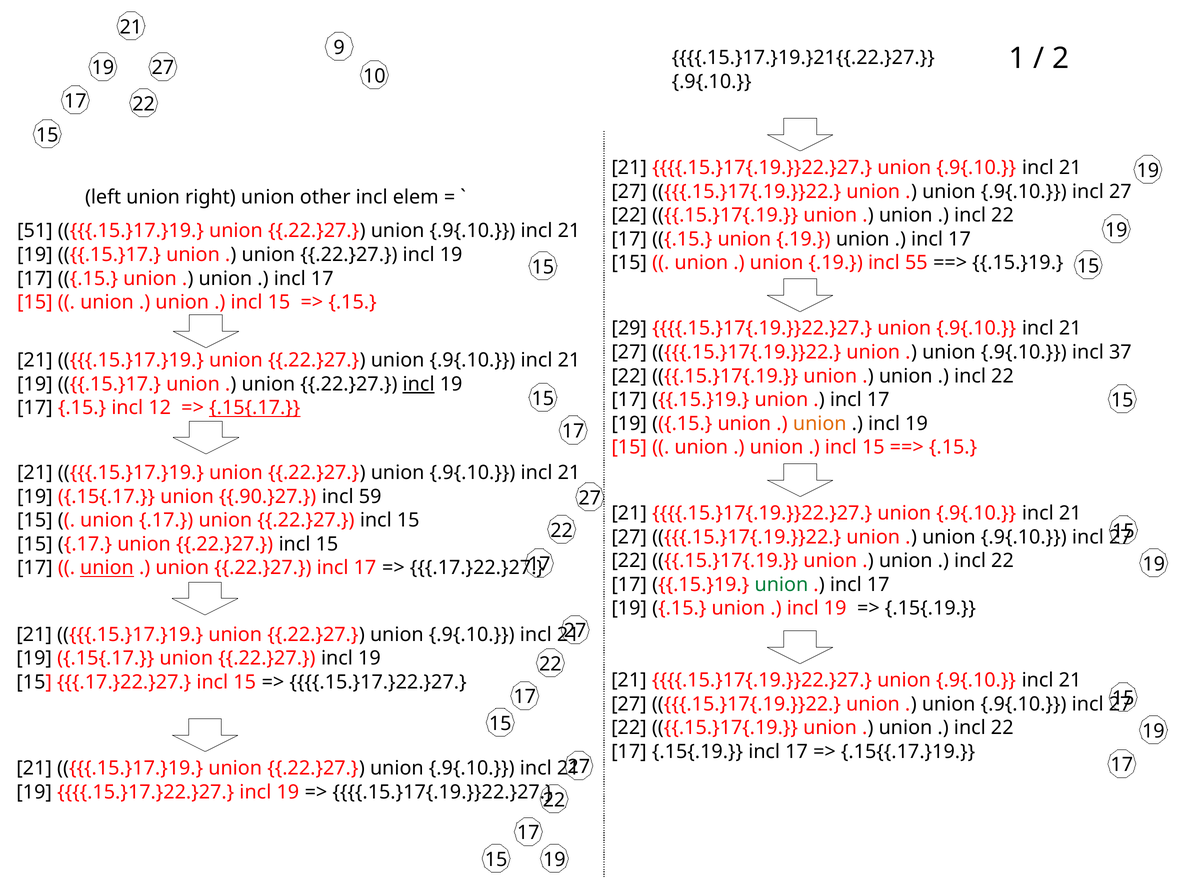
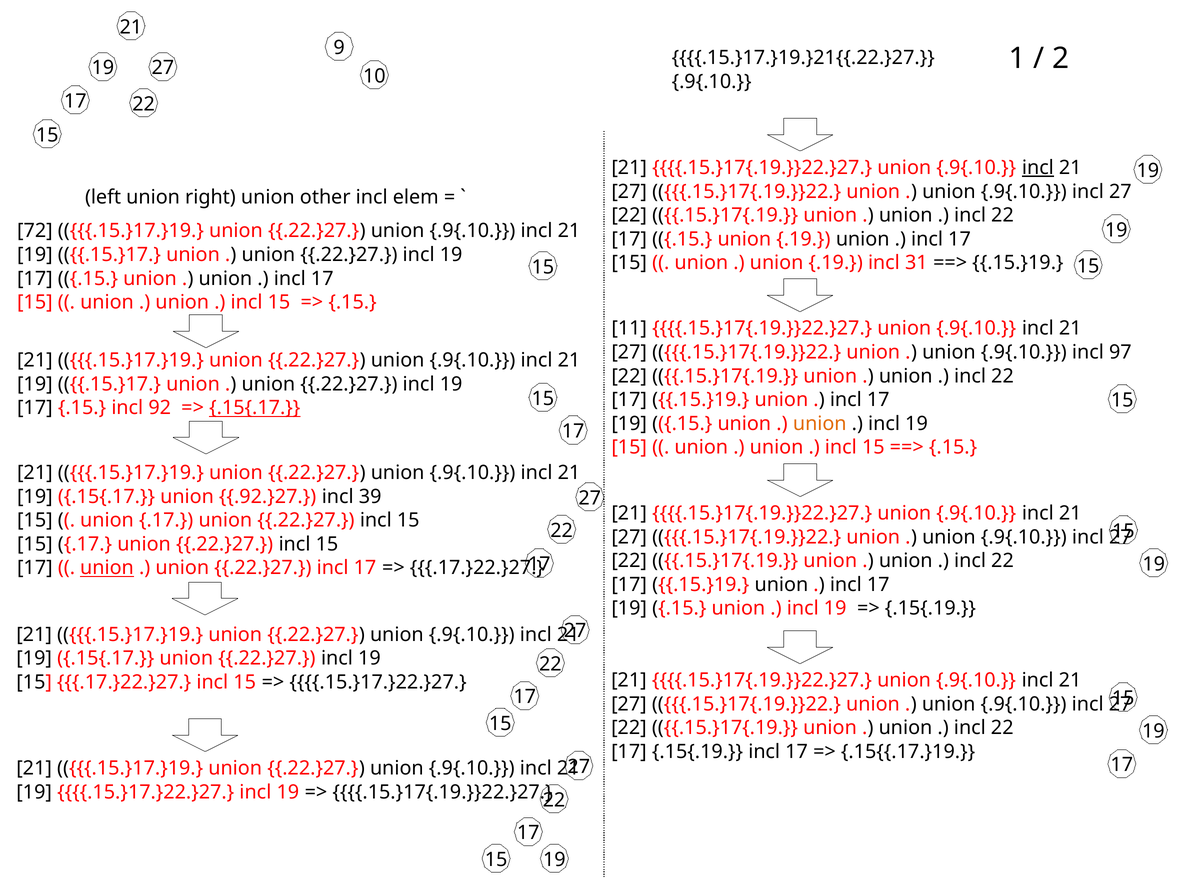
incl at (1038, 168) underline: none -> present
51: 51 -> 72
55: 55 -> 31
29: 29 -> 11
37: 37 -> 97
incl at (419, 384) underline: present -> none
12: 12 -> 92
.90.}27: .90.}27 -> .92.}27
59: 59 -> 39
union at (781, 585) colour: green -> black
